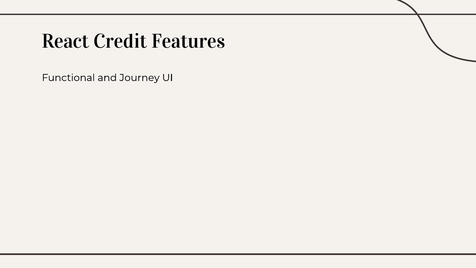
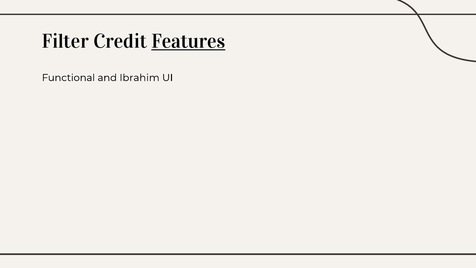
React: React -> Filter
Features underline: none -> present
Journey: Journey -> Ibrahim
